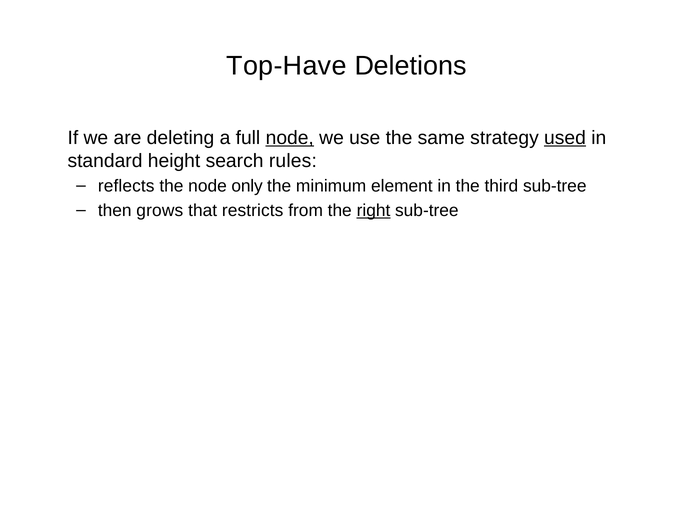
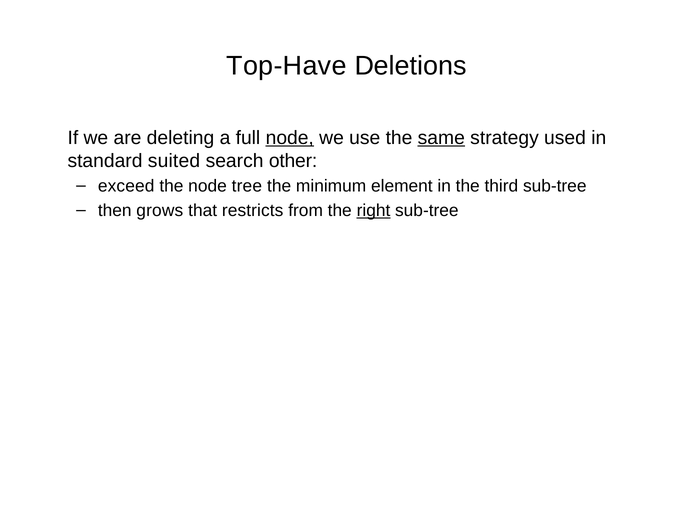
same underline: none -> present
used underline: present -> none
height: height -> suited
rules: rules -> other
reflects: reflects -> exceed
only: only -> tree
